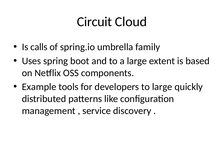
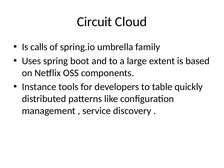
Example: Example -> Instance
to large: large -> table
